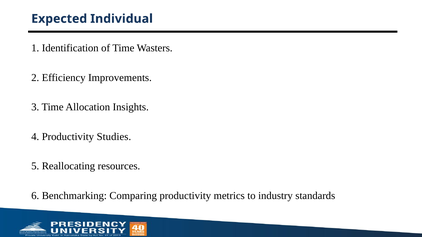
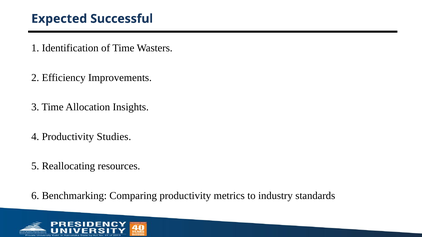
Individual: Individual -> Successful
